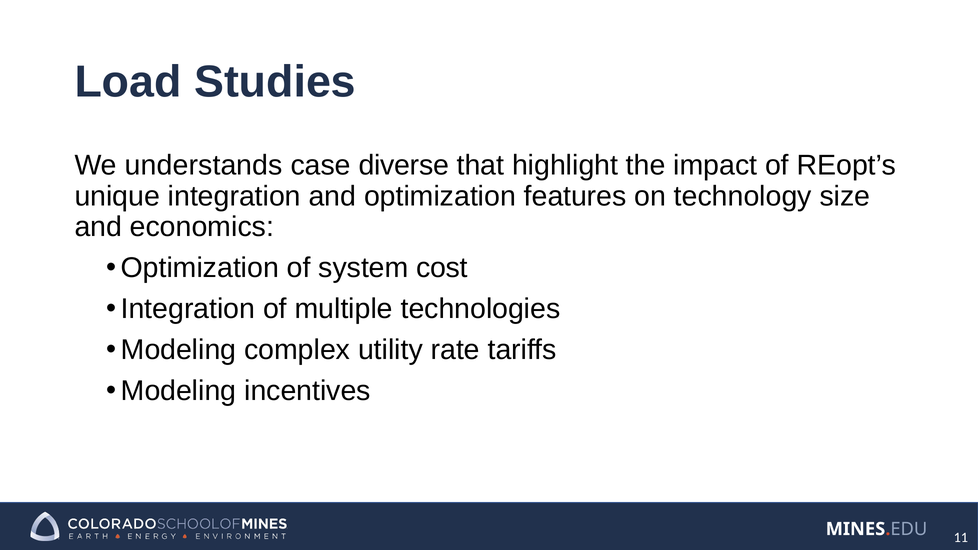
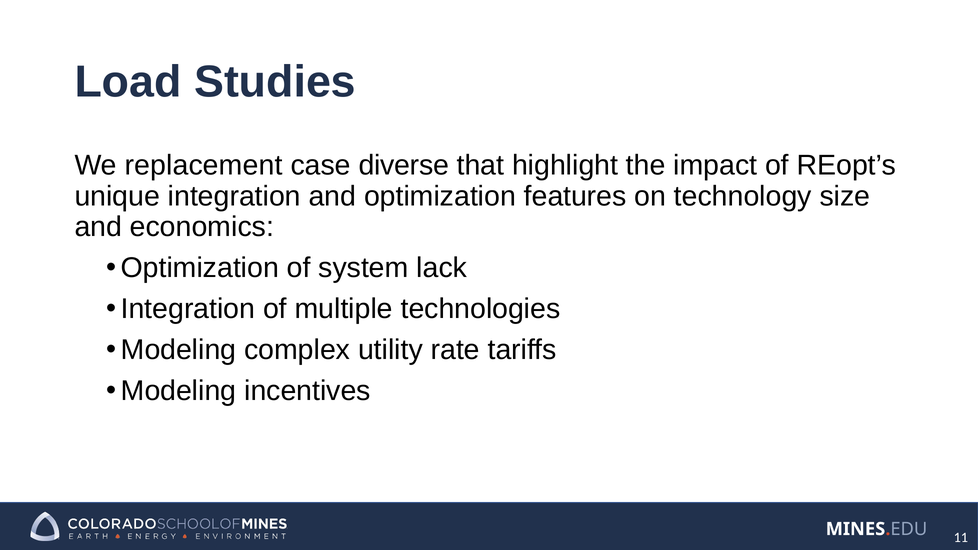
understands: understands -> replacement
cost: cost -> lack
